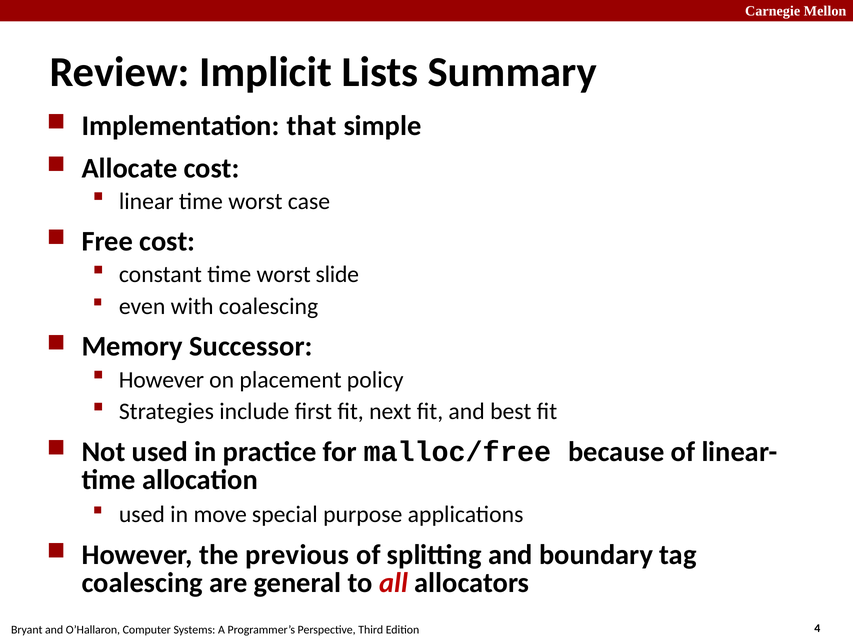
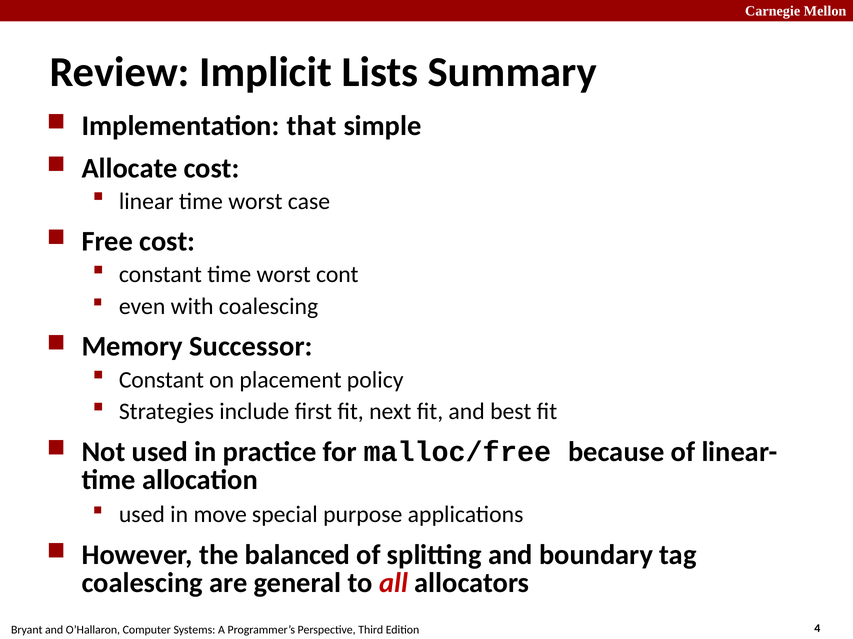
slide: slide -> cont
However at (161, 380): However -> Constant
previous: previous -> balanced
